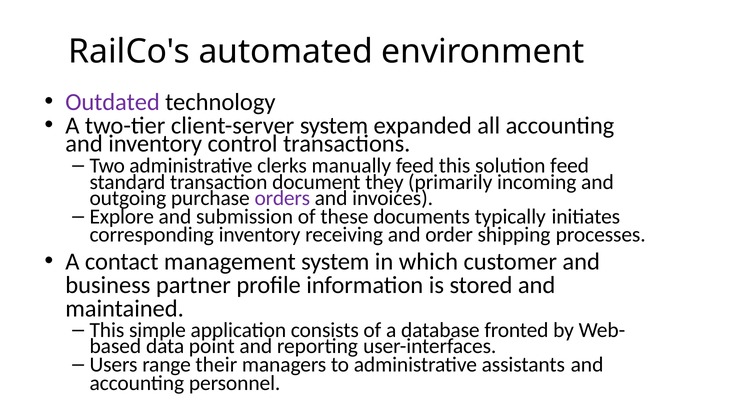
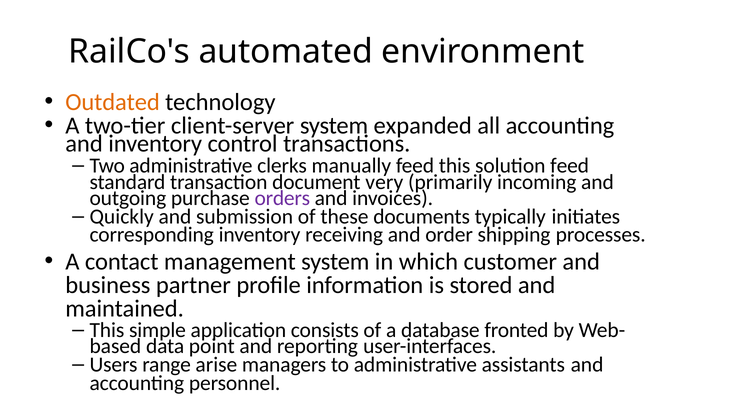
Outdated colour: purple -> orange
they: they -> very
Explore: Explore -> Quickly
their: their -> arise
